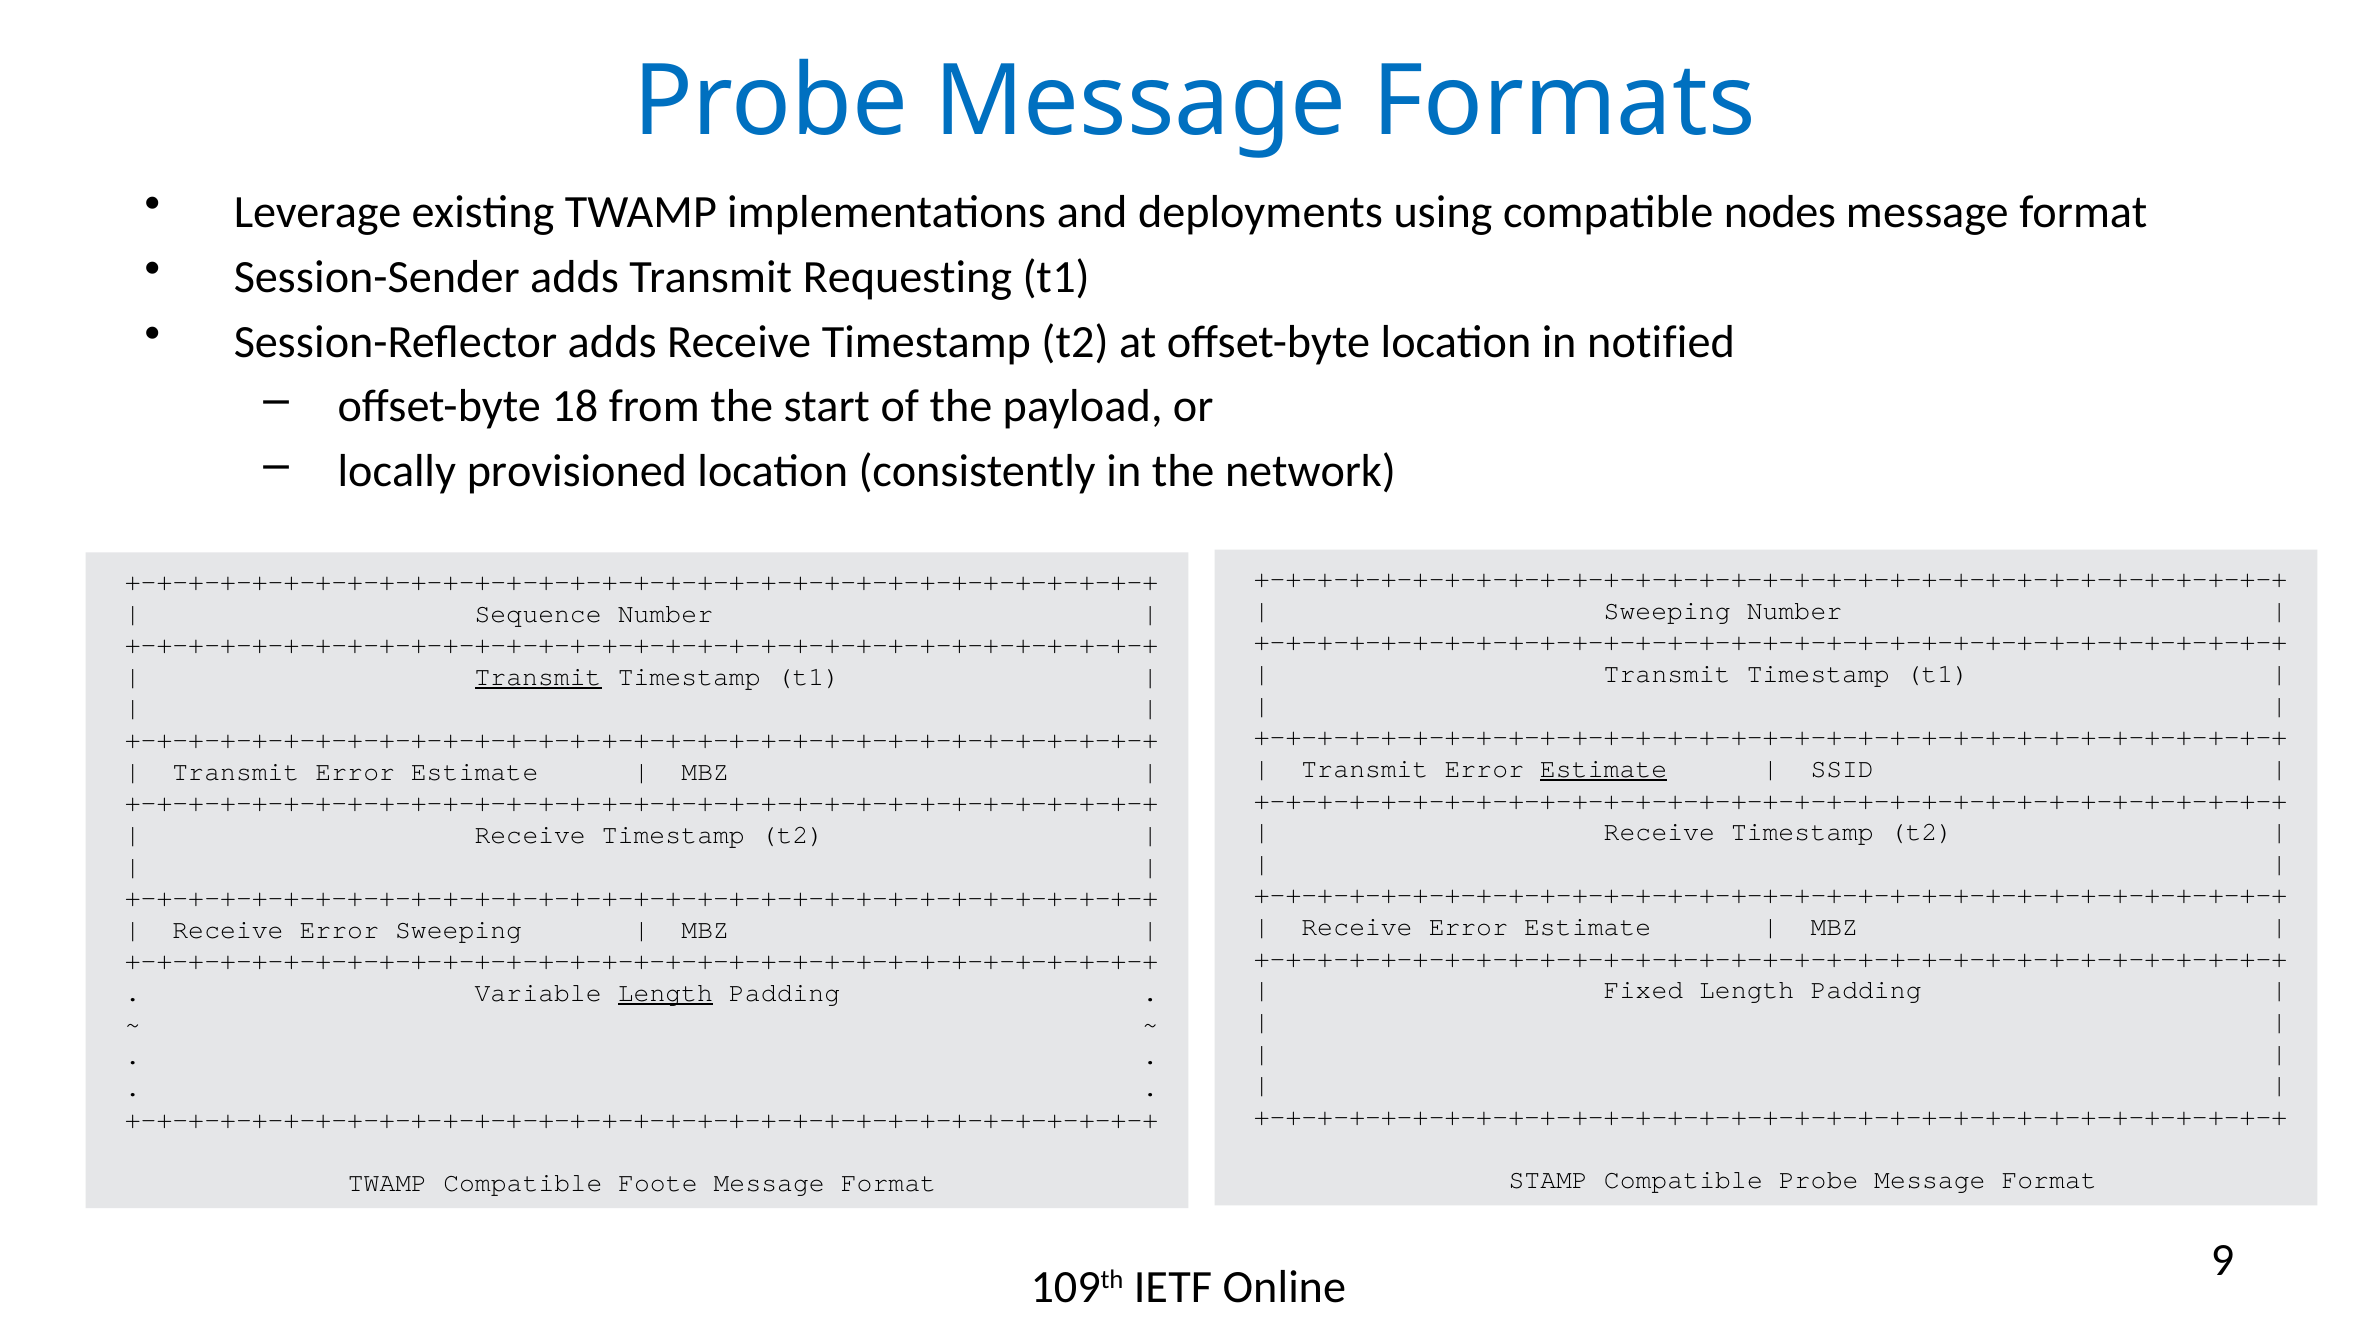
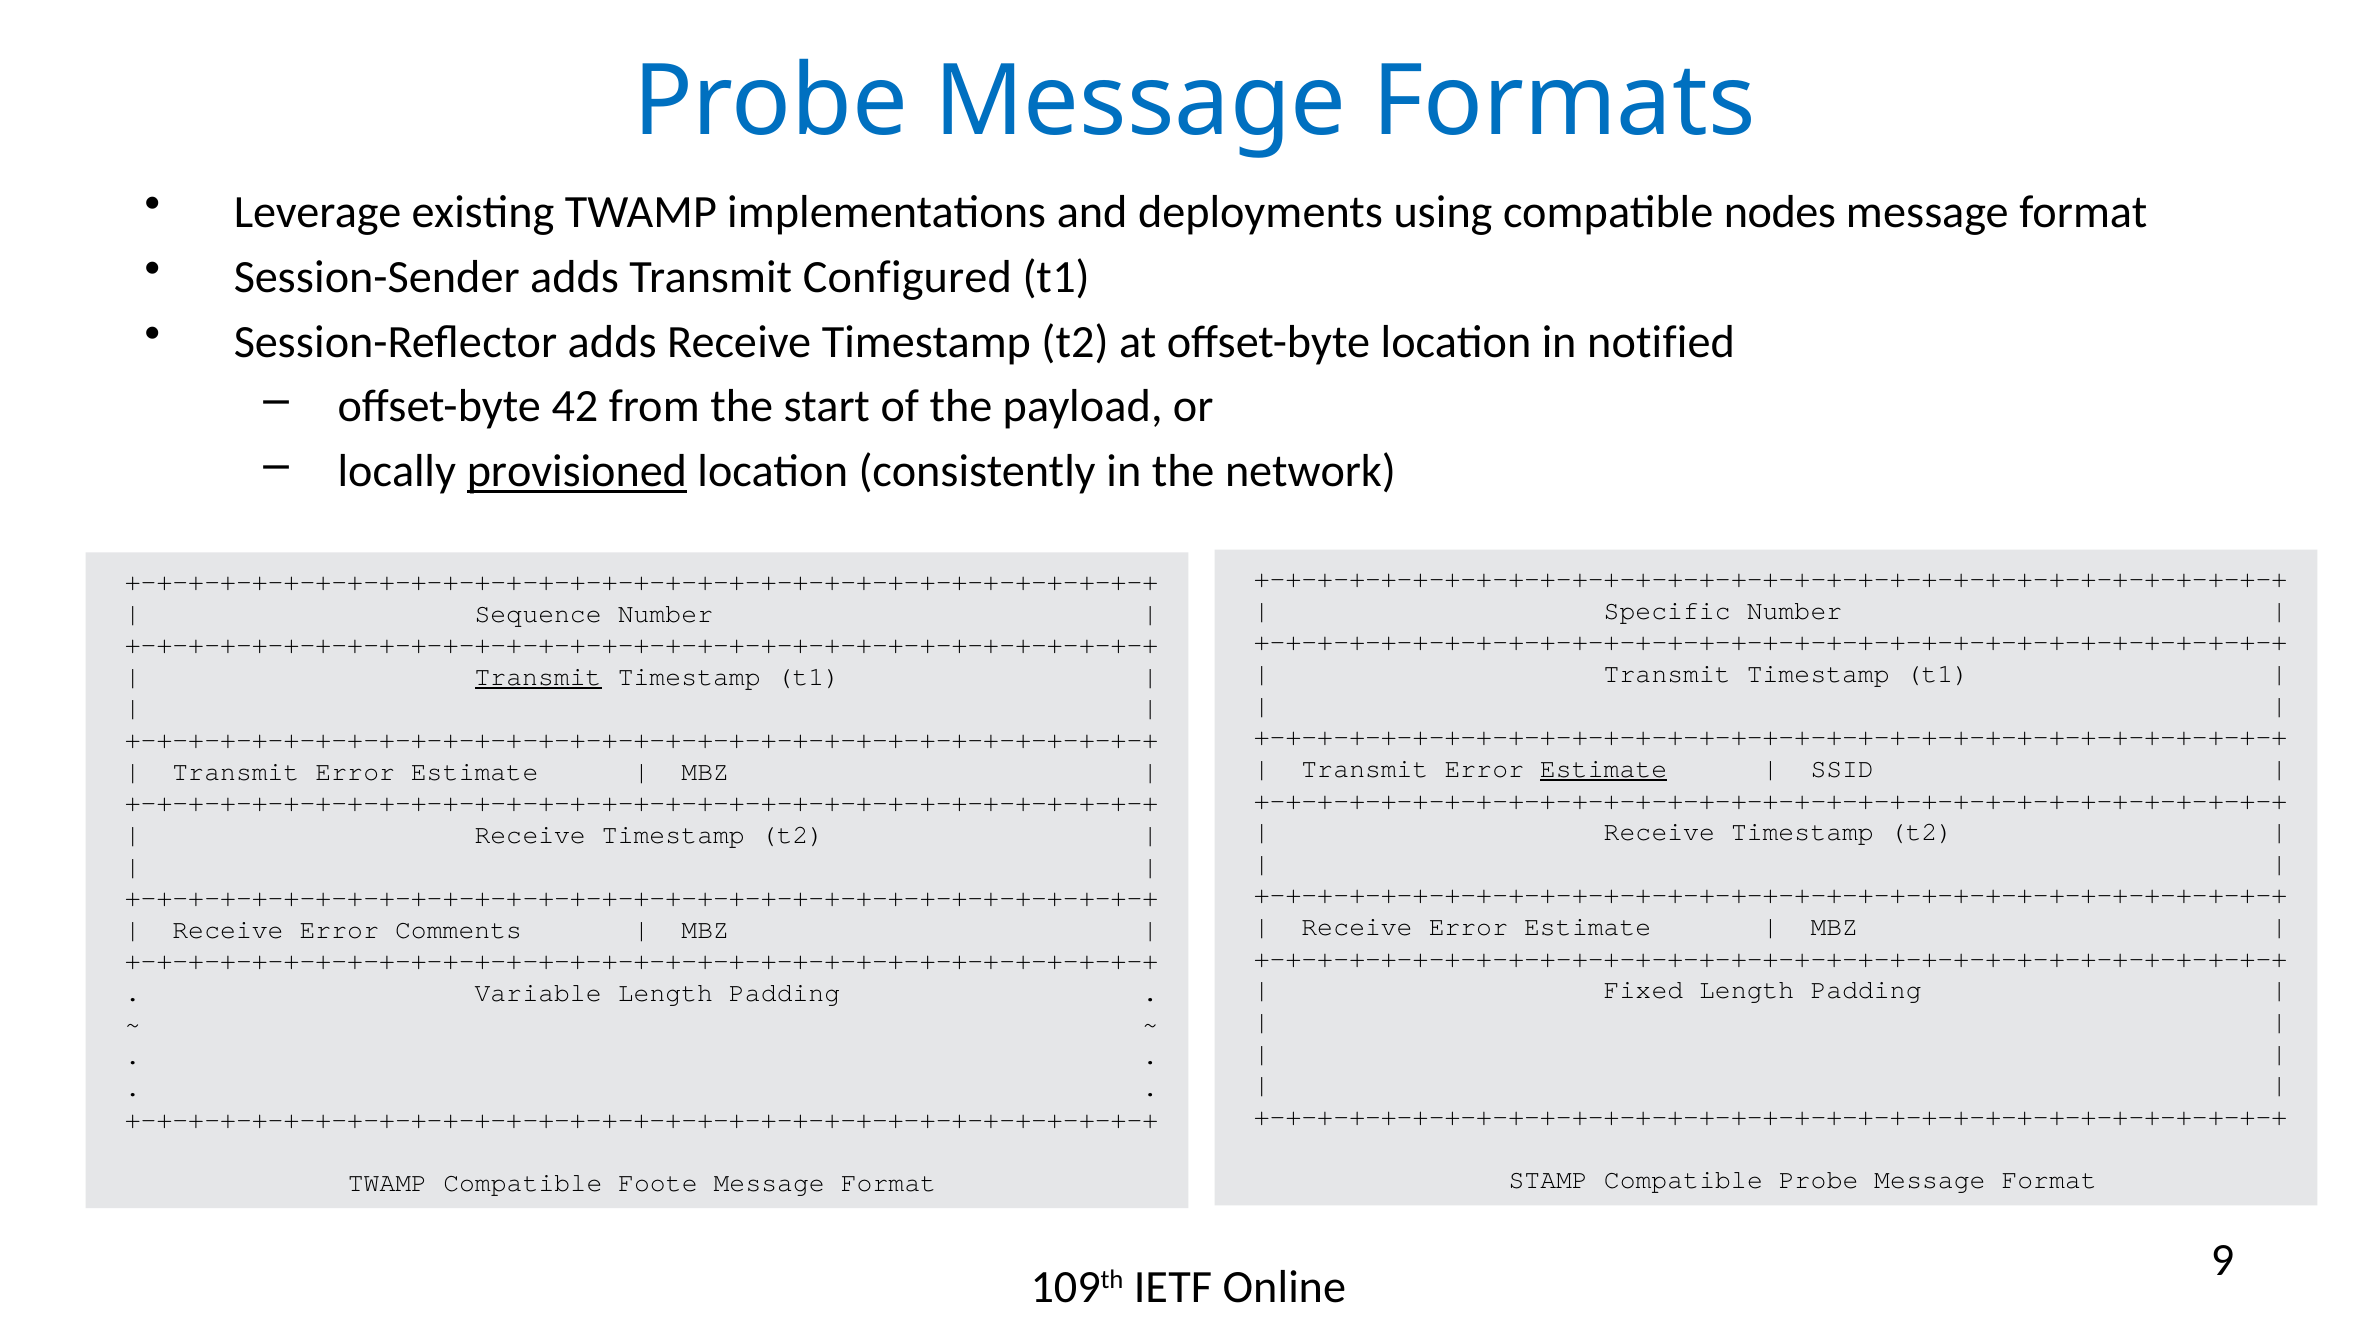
Requesting: Requesting -> Configured
18: 18 -> 42
provisioned underline: none -> present
Sweeping at (1667, 611): Sweeping -> Specific
Error Sweeping: Sweeping -> Comments
Length at (665, 993) underline: present -> none
